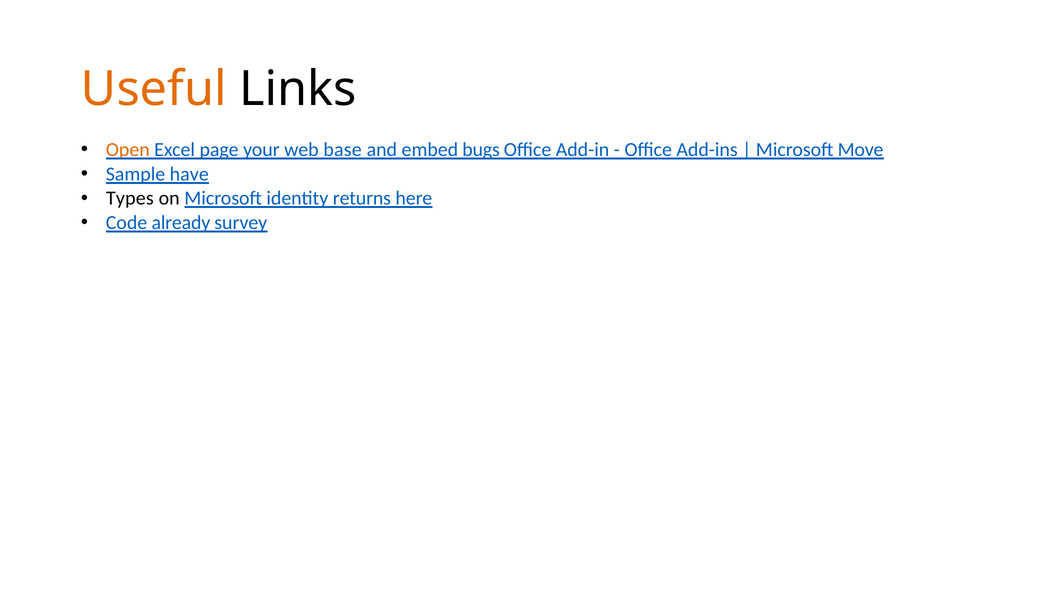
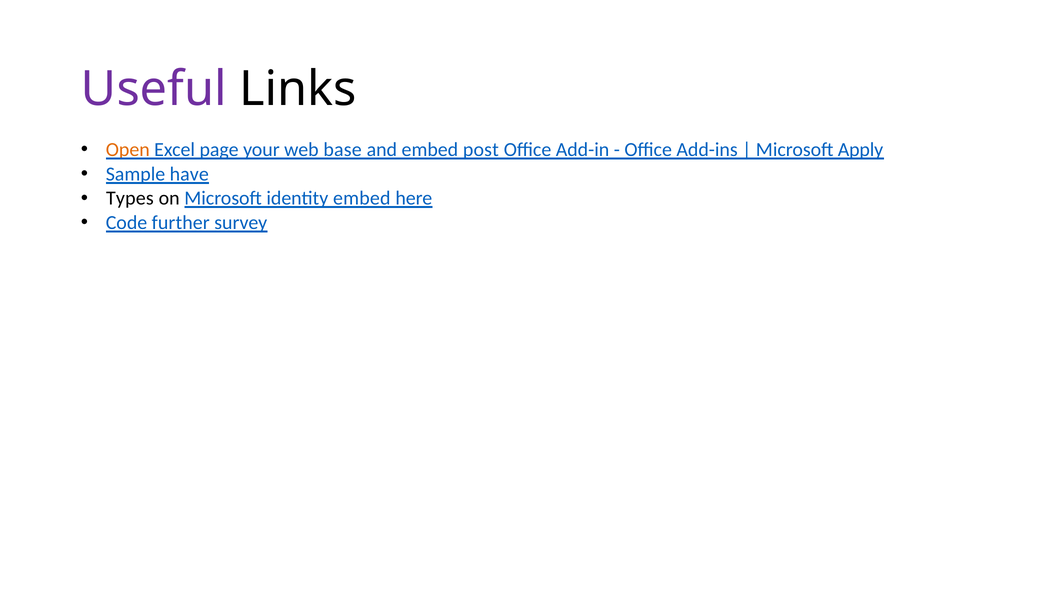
Useful colour: orange -> purple
bugs: bugs -> post
Move: Move -> Apply
identity returns: returns -> embed
already: already -> further
